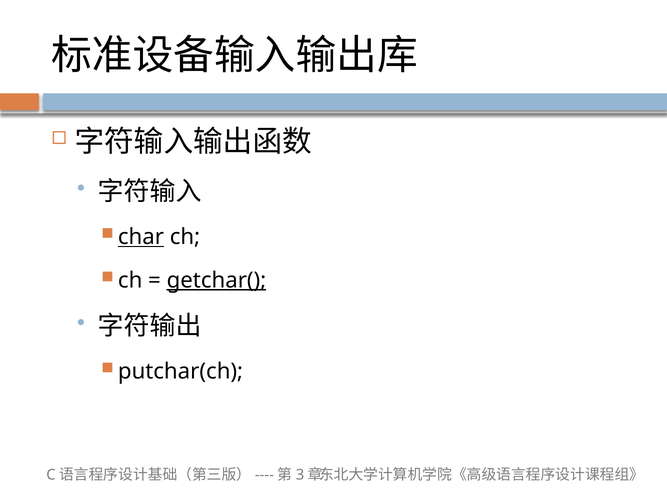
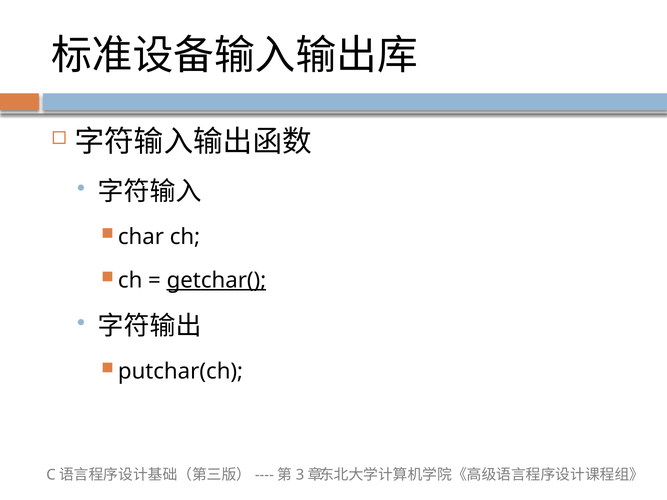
char underline: present -> none
